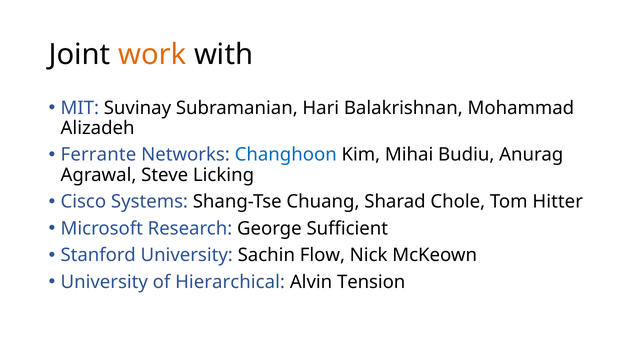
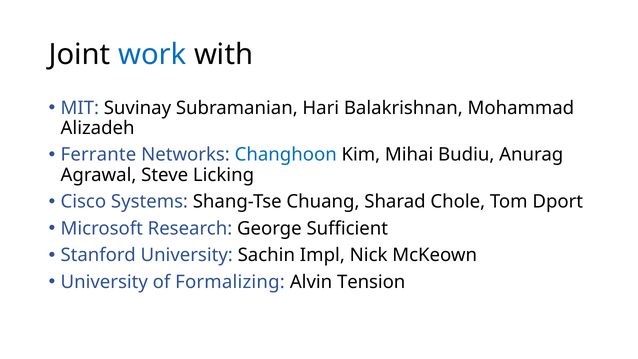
work colour: orange -> blue
Hitter: Hitter -> Dport
Flow: Flow -> Impl
Hierarchical: Hierarchical -> Formalizing
